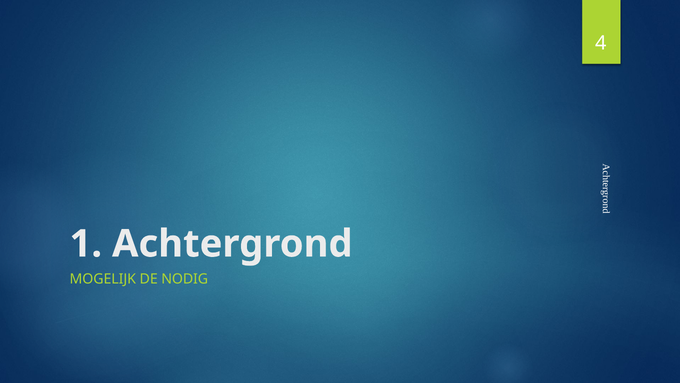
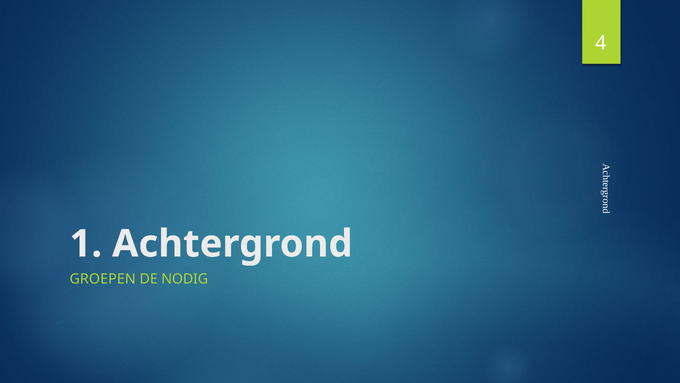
MOGELIJK: MOGELIJK -> GROEPEN
